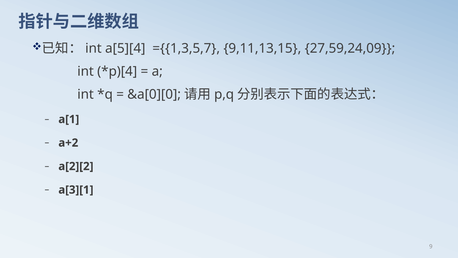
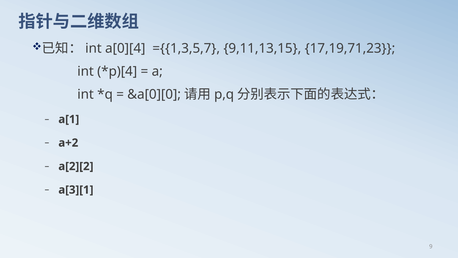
a[5][4: a[5][4 -> a[0][4
27,59,24,09: 27,59,24,09 -> 17,19,71,23
